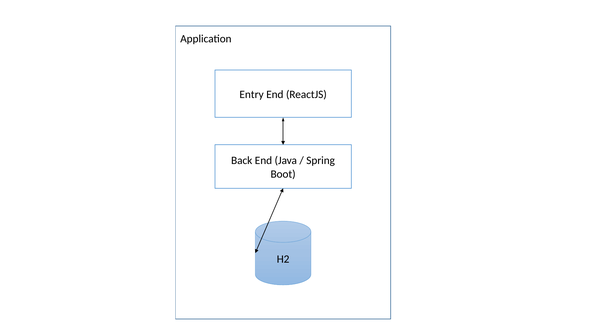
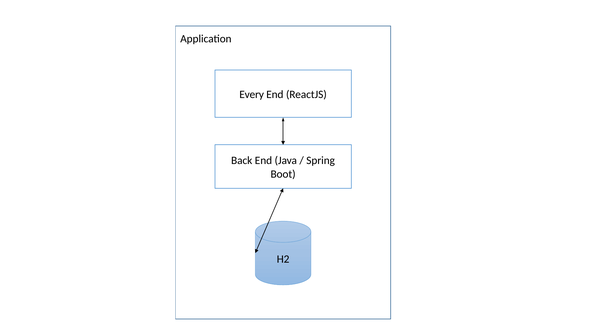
Entry: Entry -> Every
